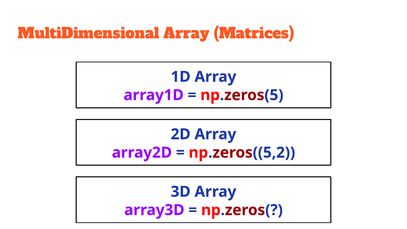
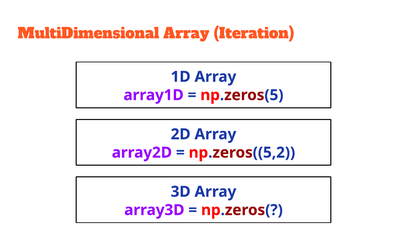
Matrices: Matrices -> Iteration
